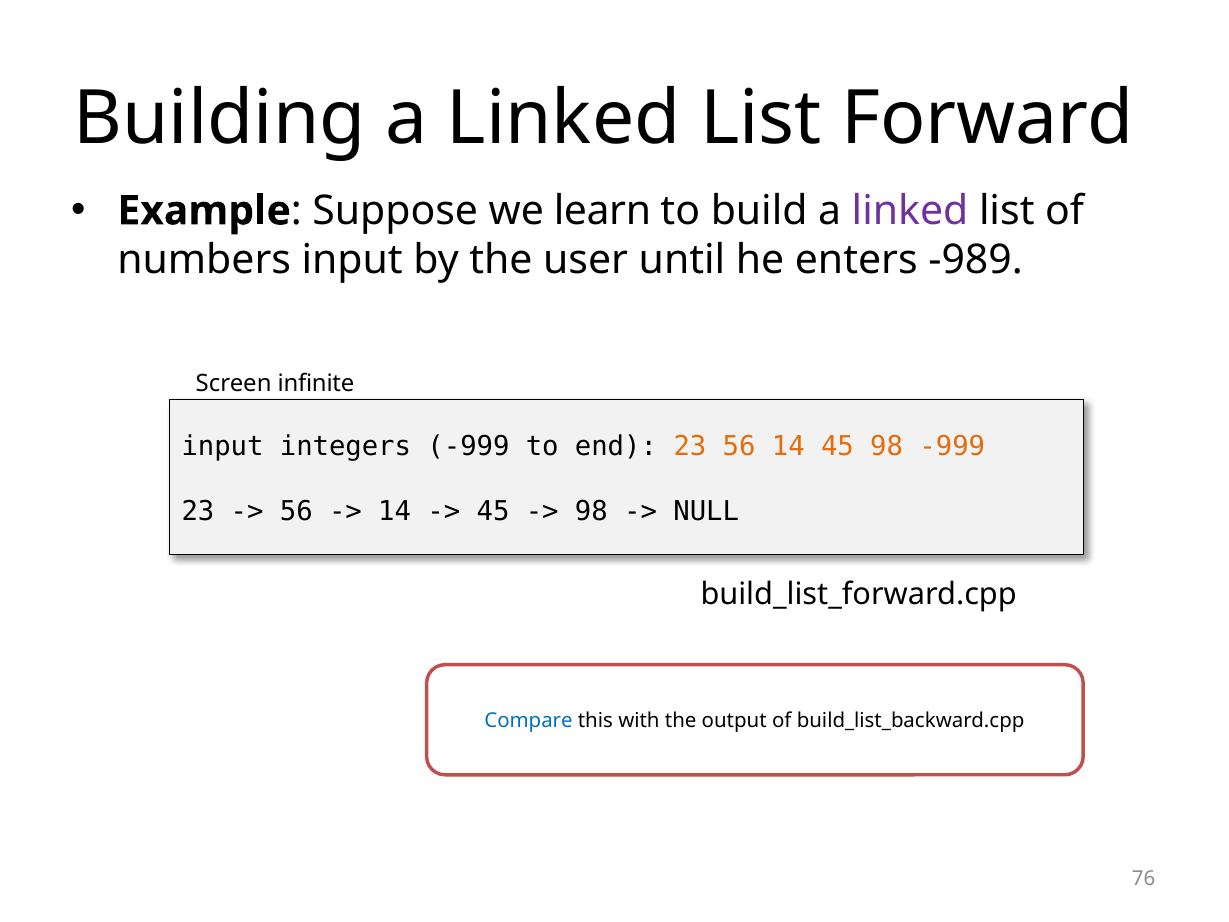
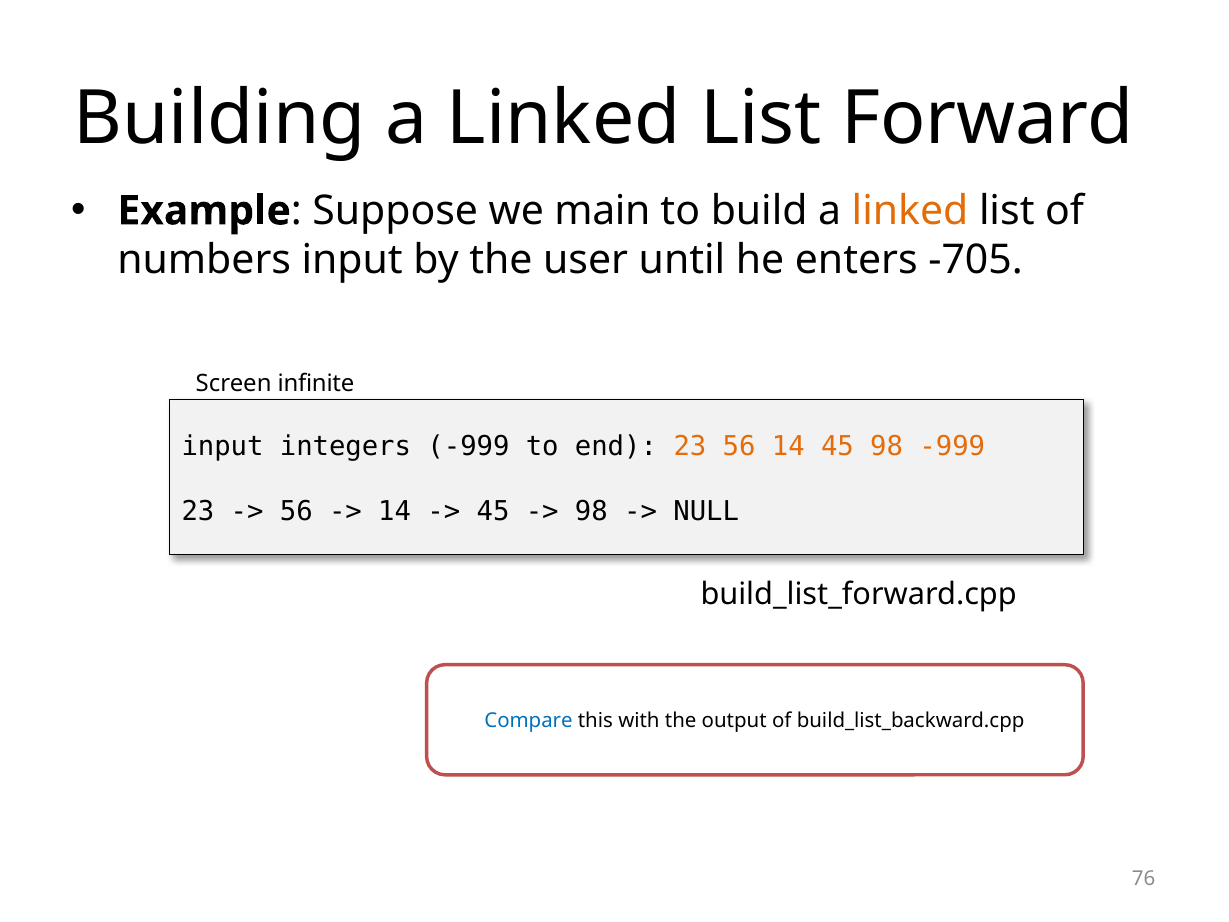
learn: learn -> main
linked at (910, 211) colour: purple -> orange
-989: -989 -> -705
